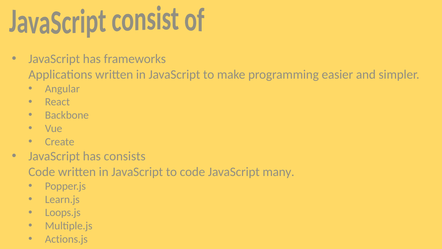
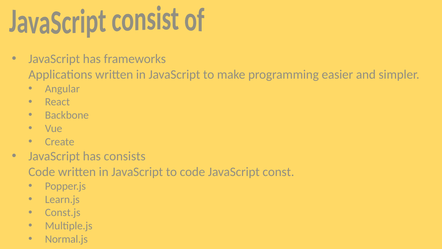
many: many -> const
Loops.js: Loops.js -> Const.js
Actions.js: Actions.js -> Normal.js
